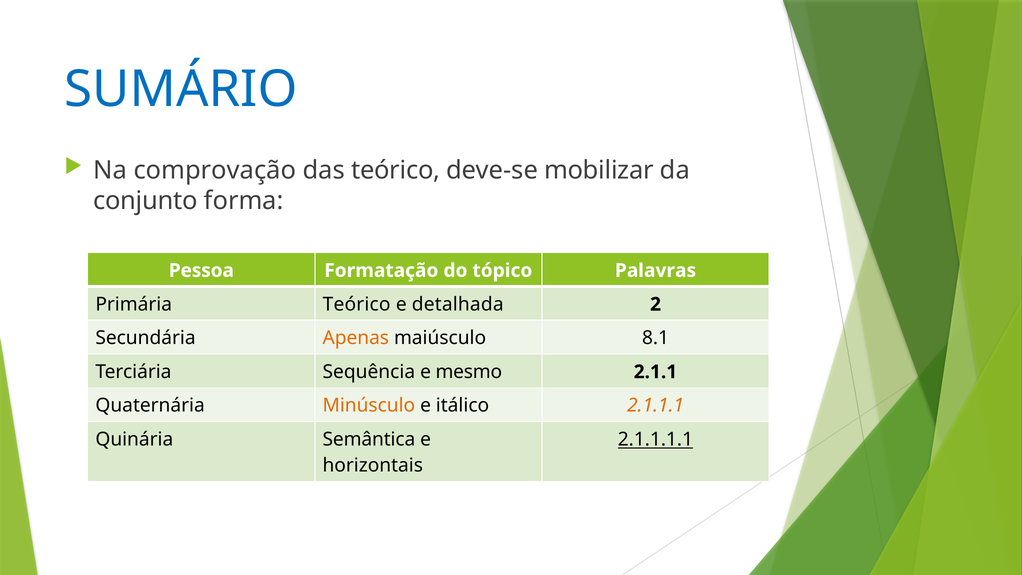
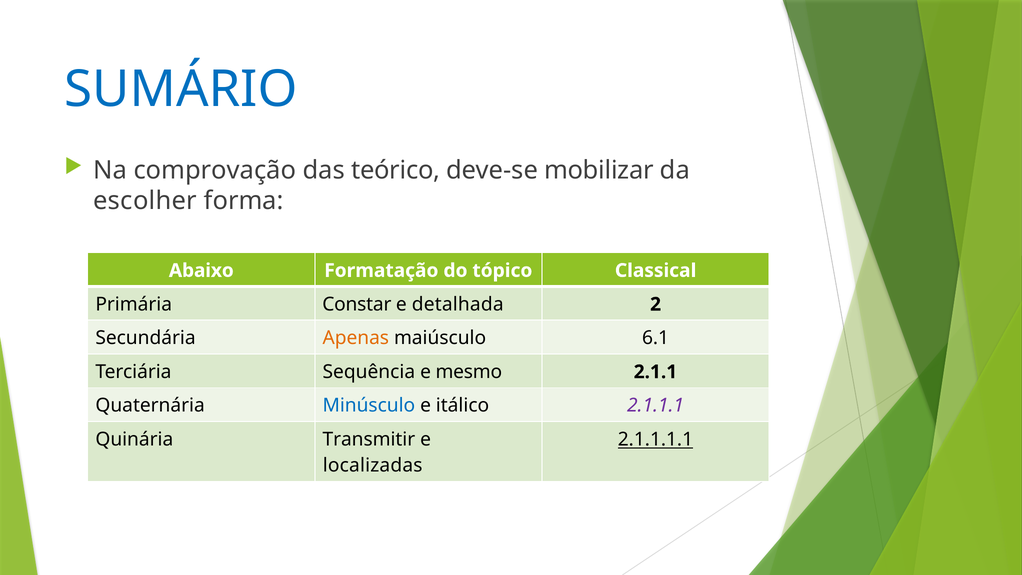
conjunto: conjunto -> escolher
Pessoa: Pessoa -> Abaixo
Palavras: Palavras -> Classical
Primária Teórico: Teórico -> Constar
8.1: 8.1 -> 6.1
Minúsculo colour: orange -> blue
2.1.1.1 colour: orange -> purple
Semântica: Semântica -> Transmitir
horizontais: horizontais -> localizadas
